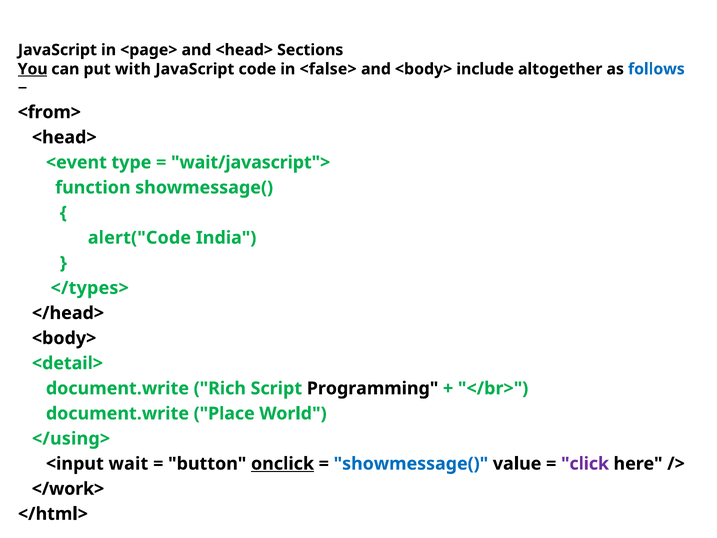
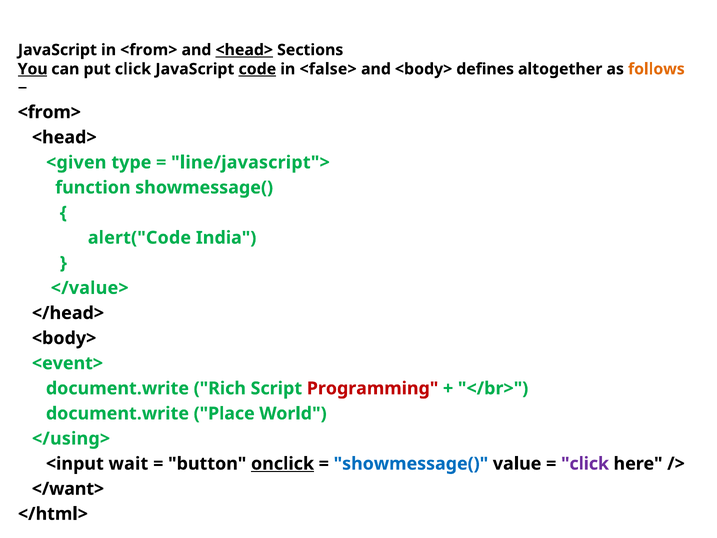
in <page>: <page> -> <from>
<head> at (244, 50) underline: none -> present
put with: with -> click
code underline: none -> present
include: include -> defines
follows colour: blue -> orange
<event: <event -> <given
wait/javascript">: wait/javascript"> -> line/javascript">
</types>: </types> -> </value>
<detail>: <detail> -> <event>
Programming colour: black -> red
</work>: </work> -> </want>
